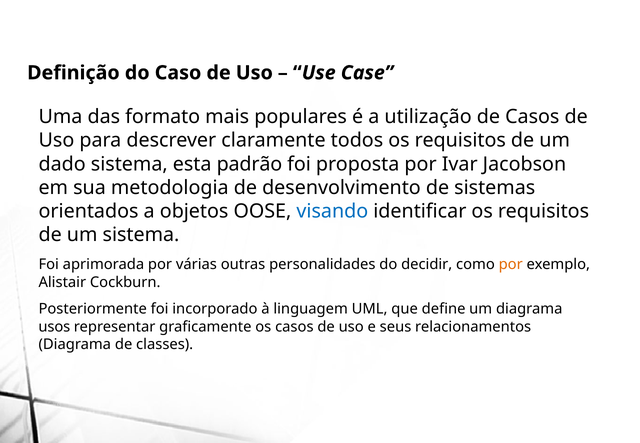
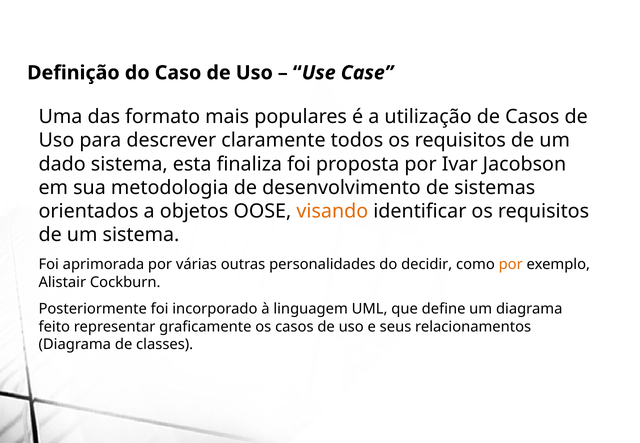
padrão: padrão -> finaliza
visando colour: blue -> orange
usos: usos -> feito
